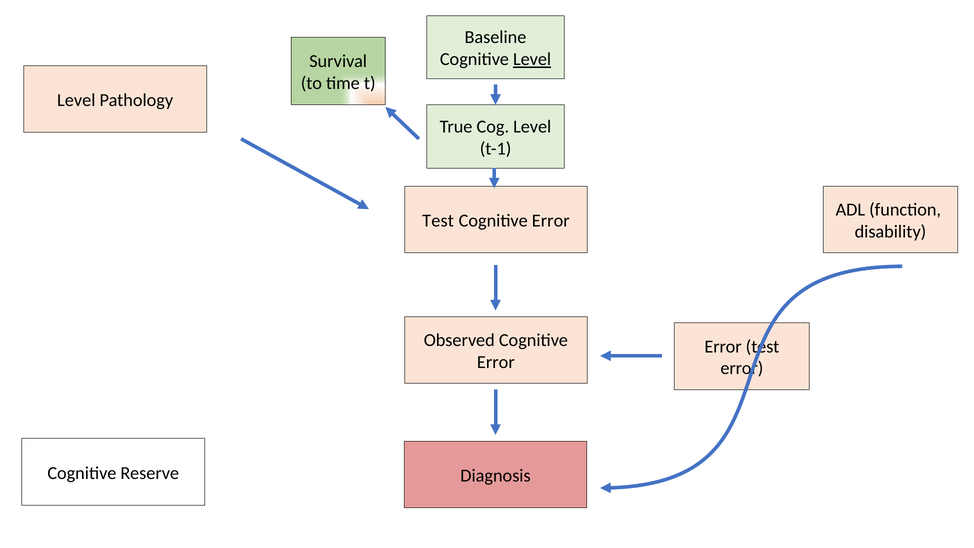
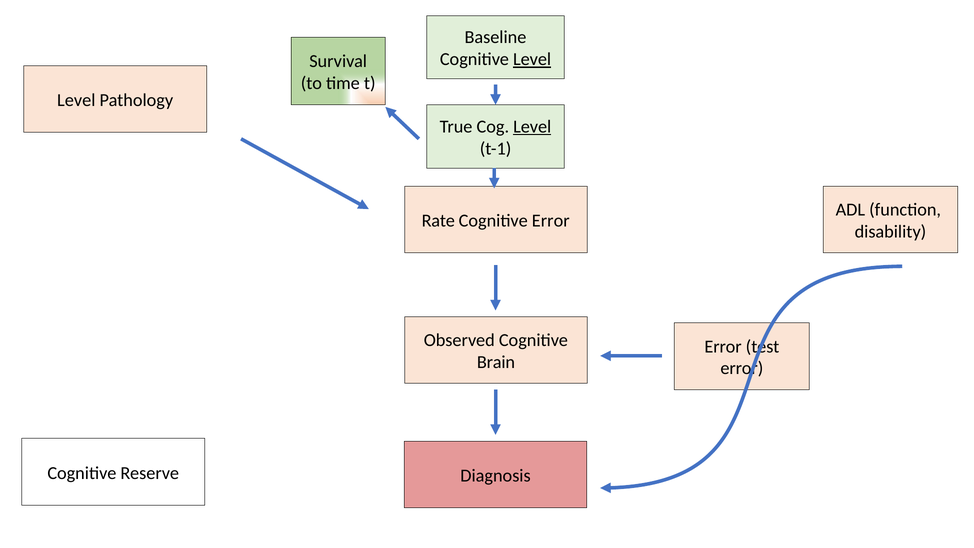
Level at (532, 127) underline: none -> present
Test at (438, 221): Test -> Rate
Error at (496, 362): Error -> Brain
